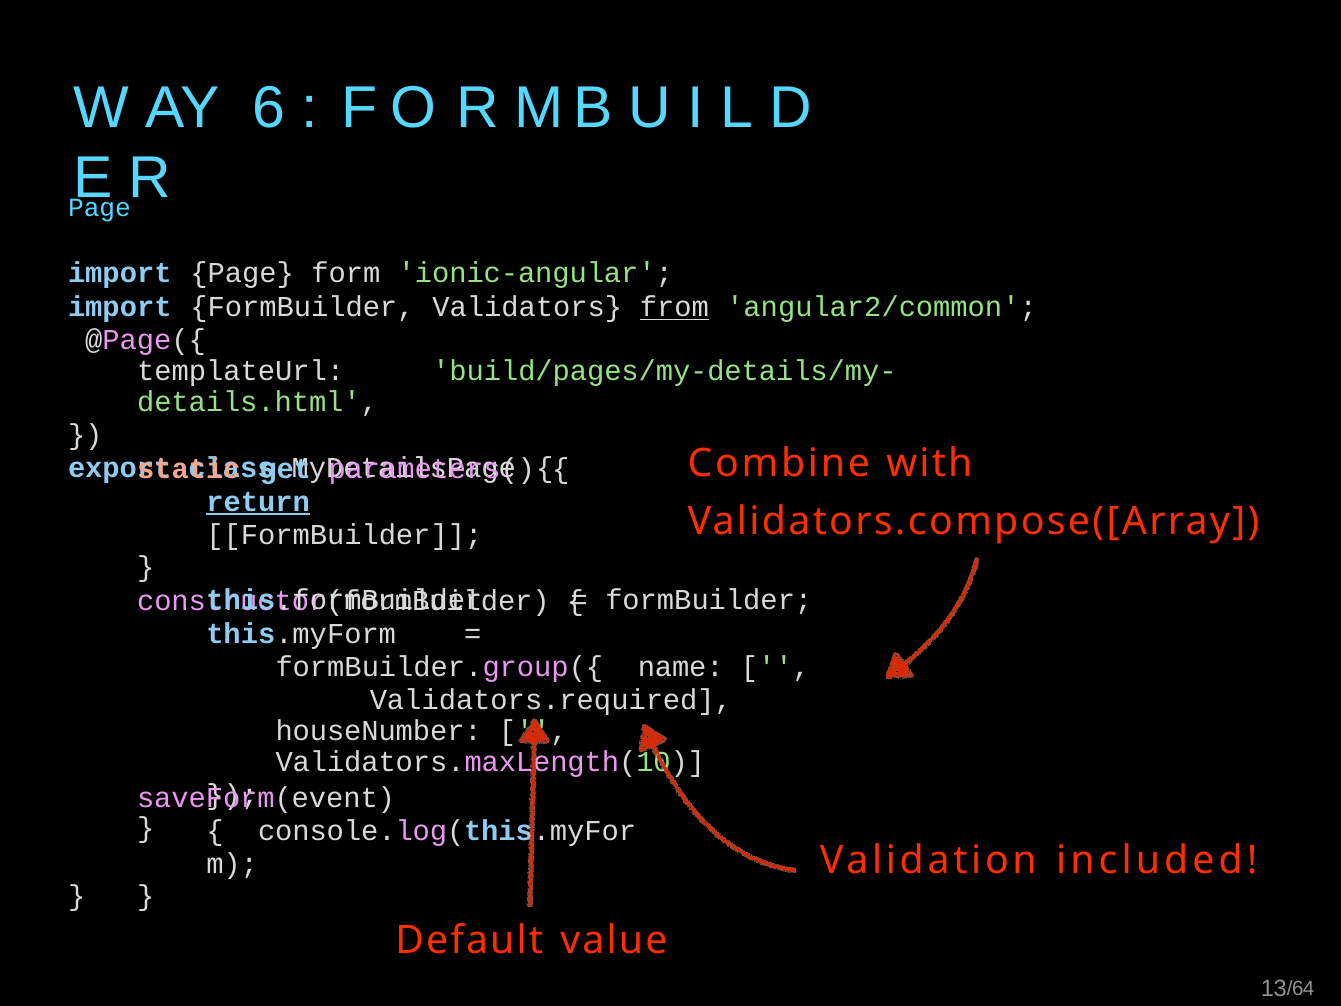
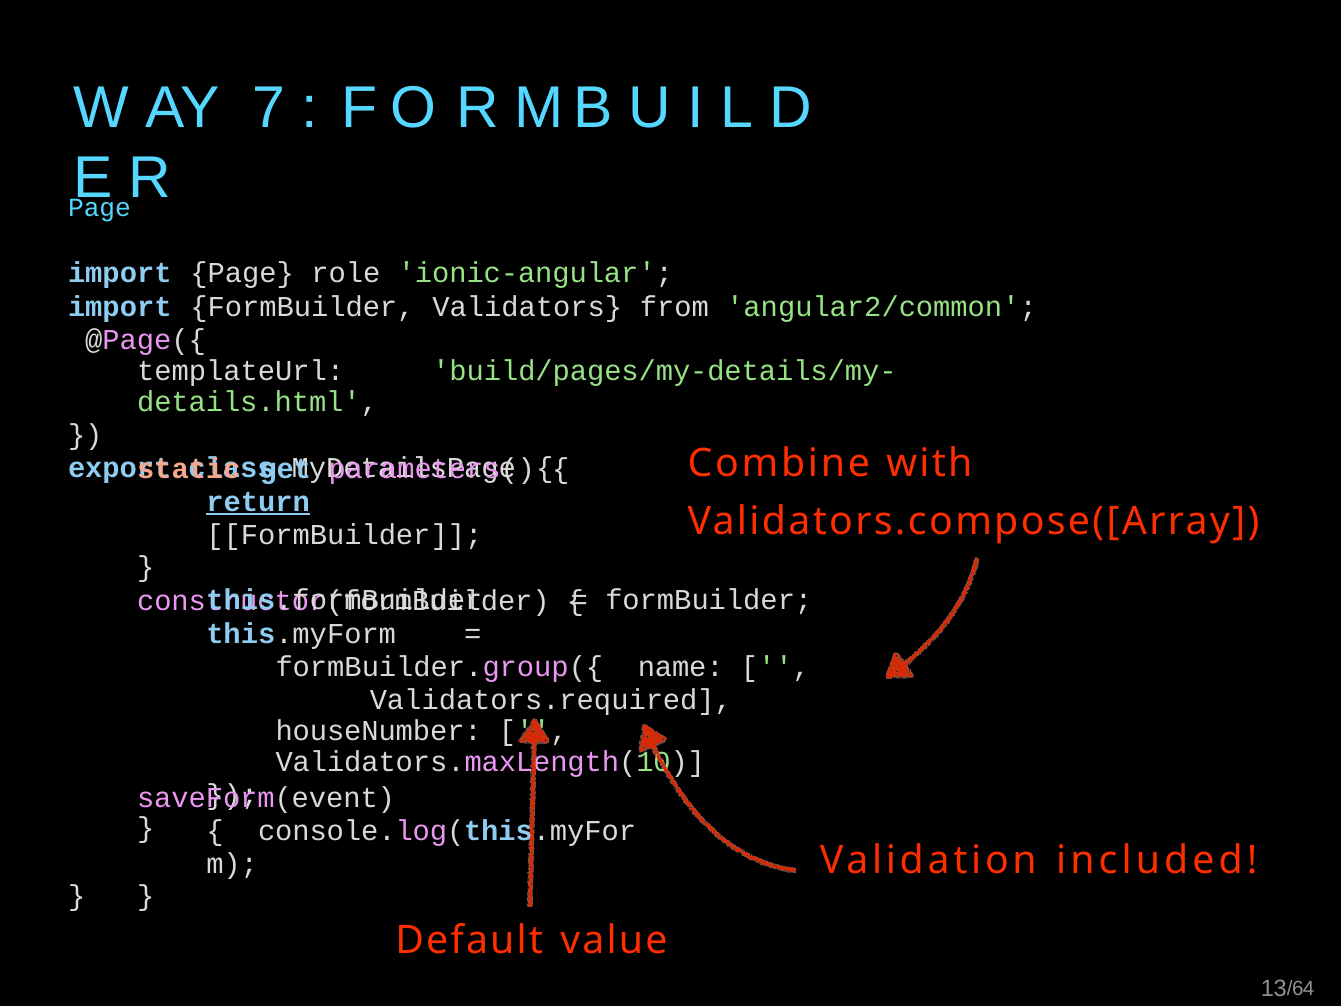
6: 6 -> 7
form: form -> role
from underline: present -> none
